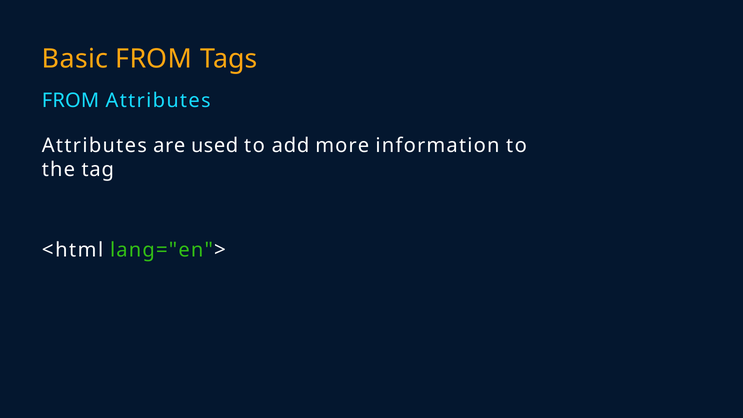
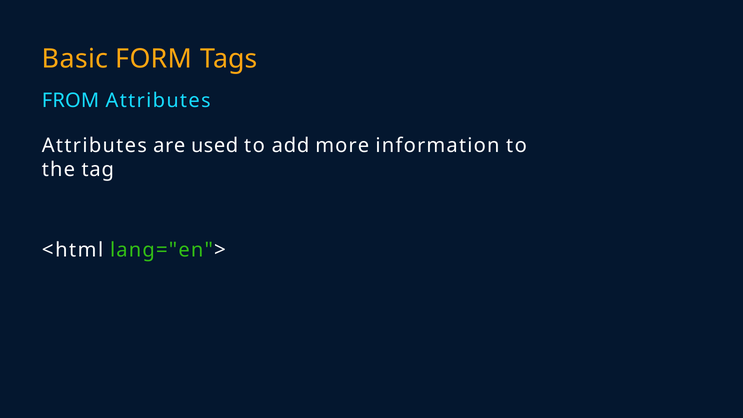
Basic FROM: FROM -> FORM
